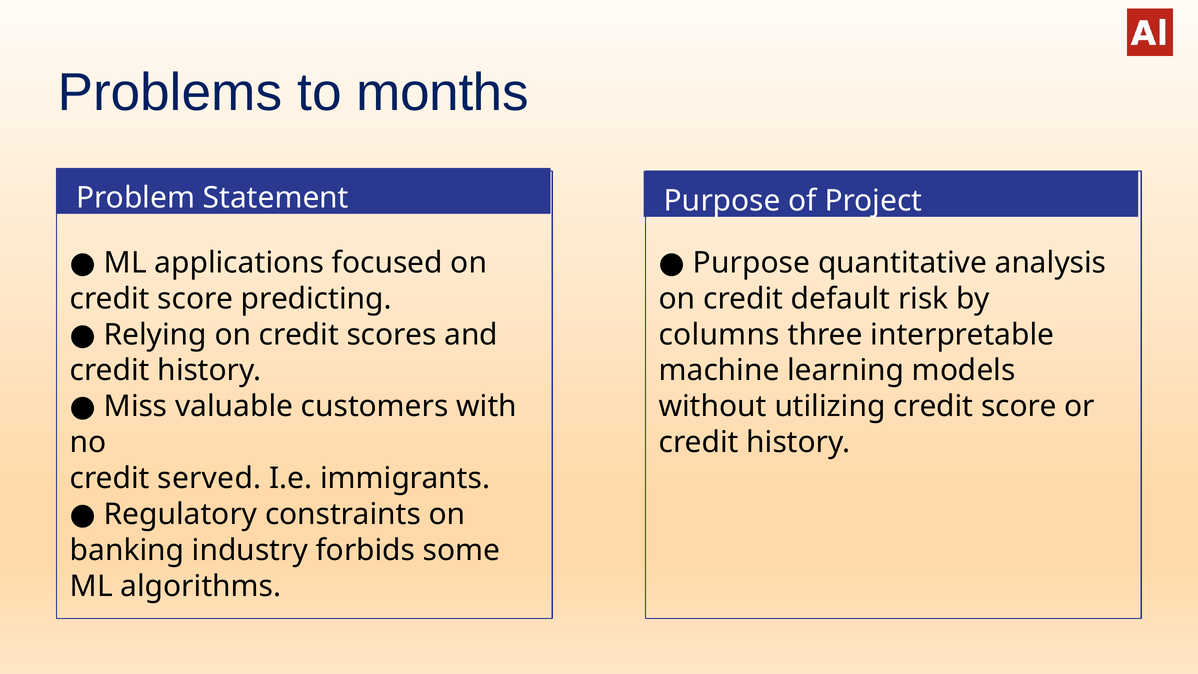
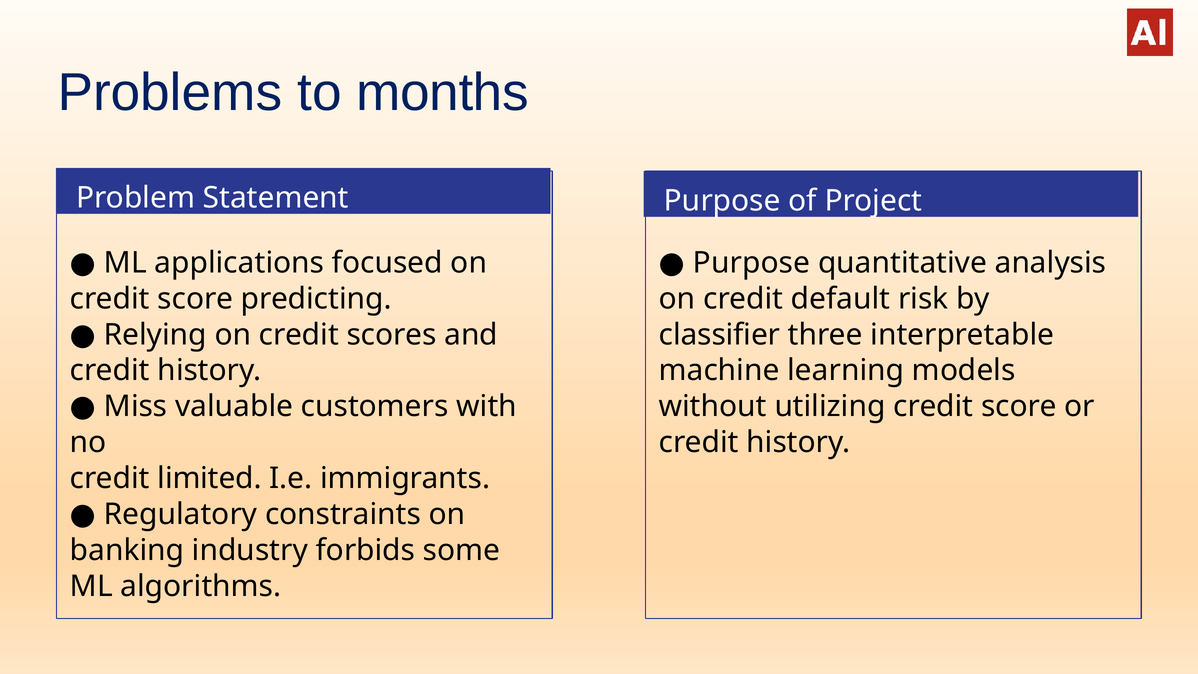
columns: columns -> classifier
served: served -> limited
